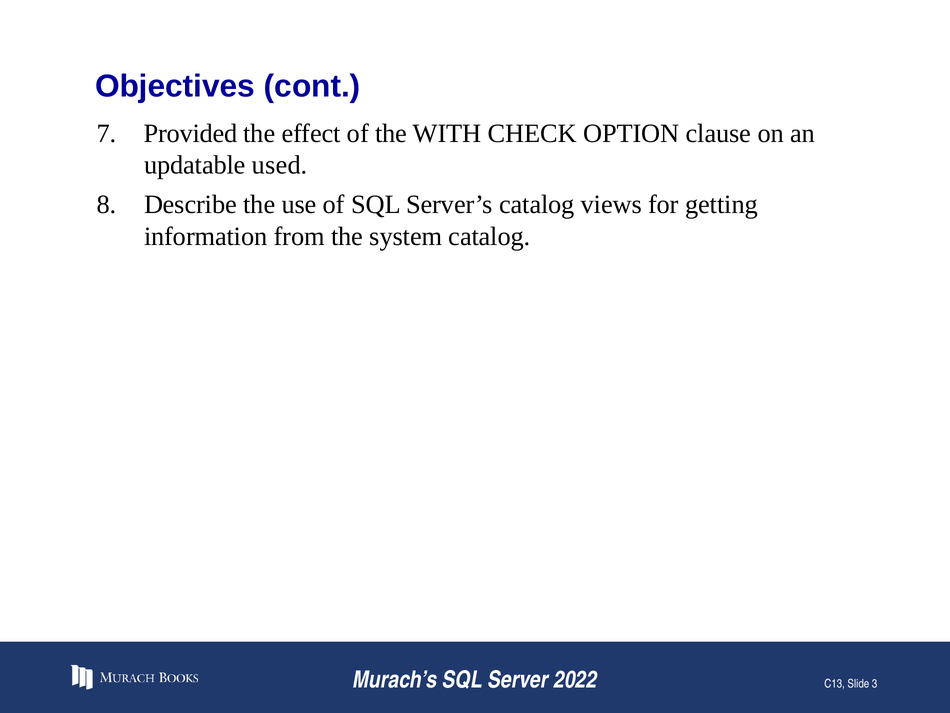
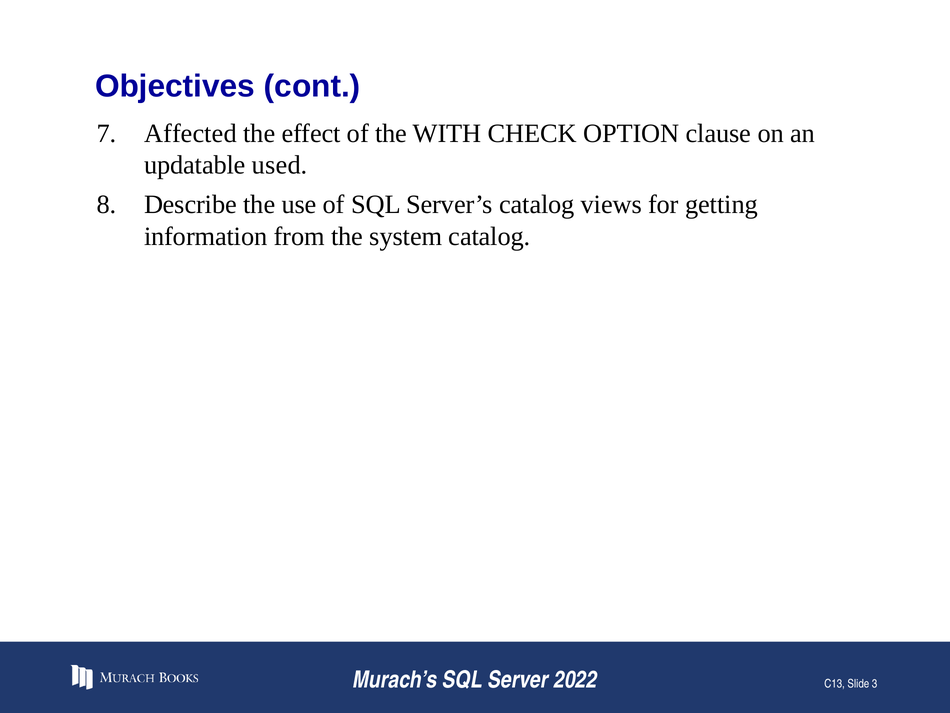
Provided: Provided -> Affected
